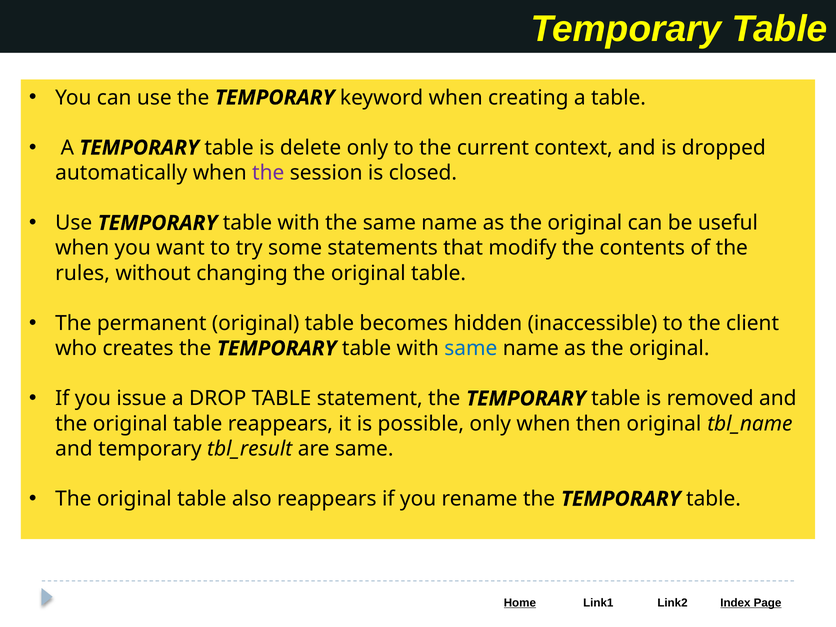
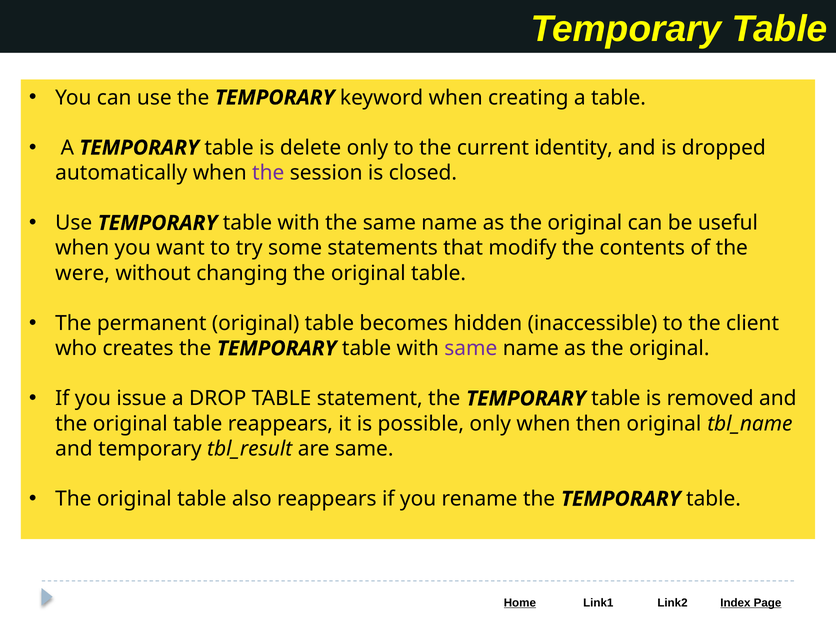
context: context -> identity
rules: rules -> were
same at (471, 348) colour: blue -> purple
